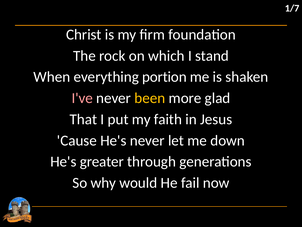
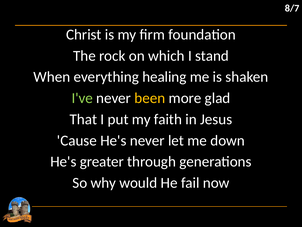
1/7: 1/7 -> 8/7
portion: portion -> healing
I've colour: pink -> light green
